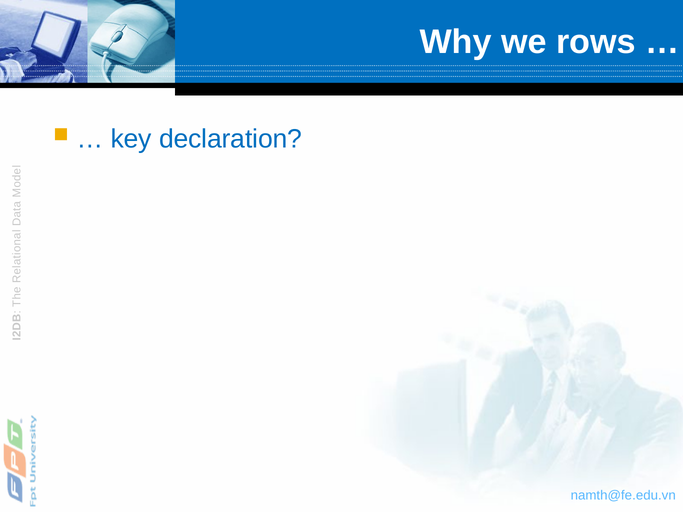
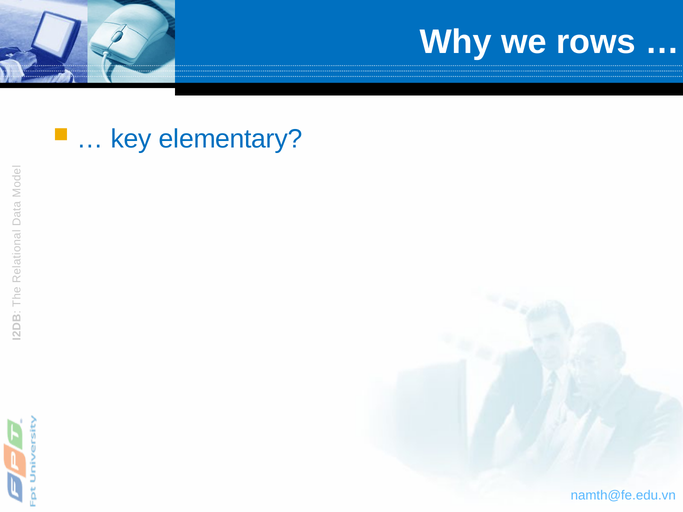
declaration: declaration -> elementary
